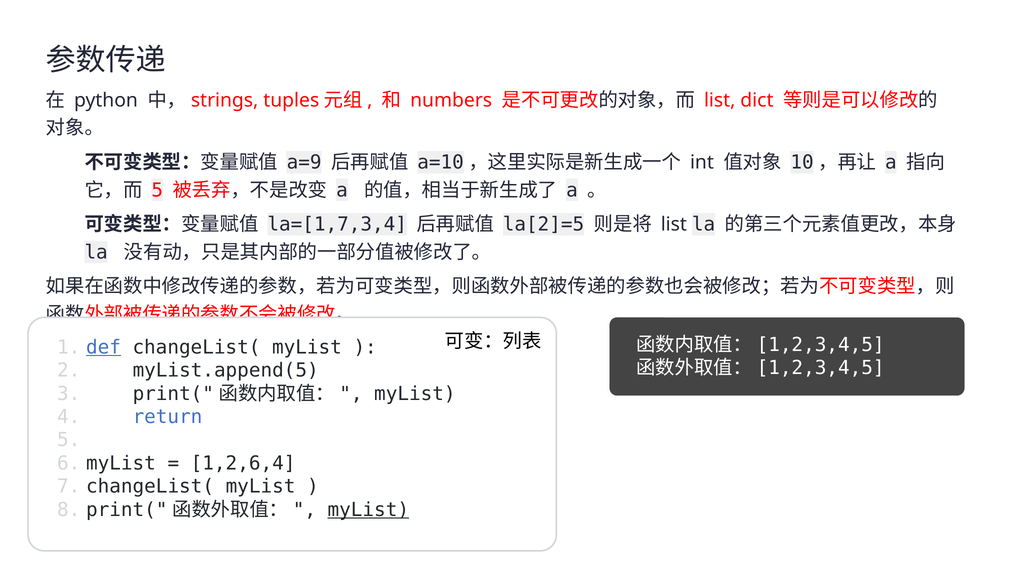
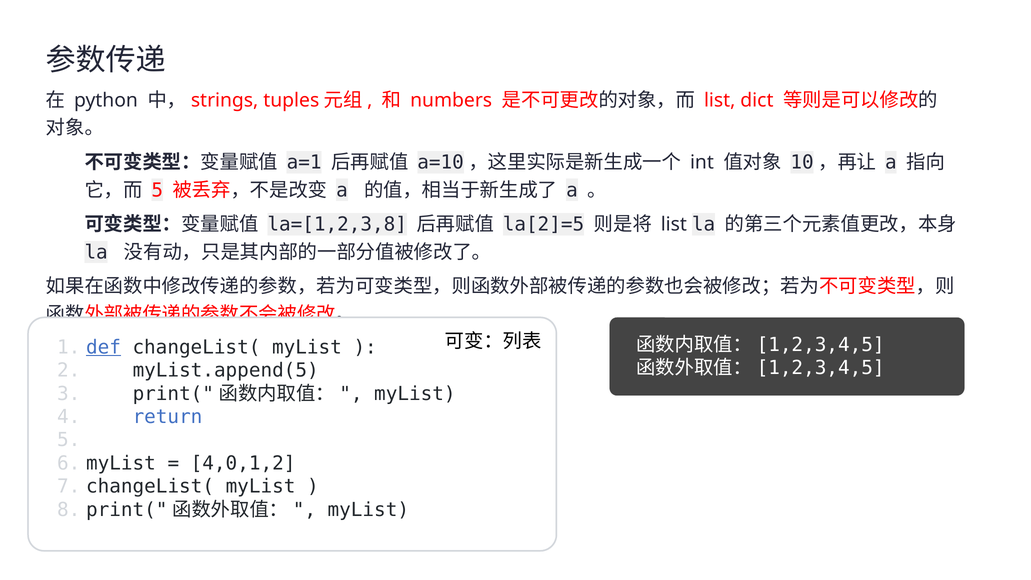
a=9: a=9 -> a=1
la=[1,7,3,4: la=[1,7,3,4 -> la=[1,2,3,8
1,2,6,4: 1,2,6,4 -> 4,0,1,2
myList at (368, 510) underline: present -> none
